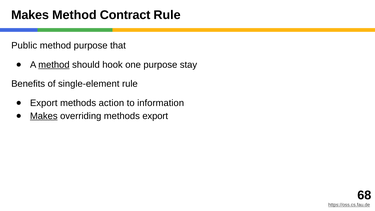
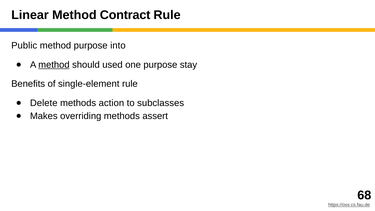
Makes at (30, 15): Makes -> Linear
that: that -> into
hook: hook -> used
Export at (44, 103): Export -> Delete
information: information -> subclasses
Makes at (44, 116) underline: present -> none
methods export: export -> assert
